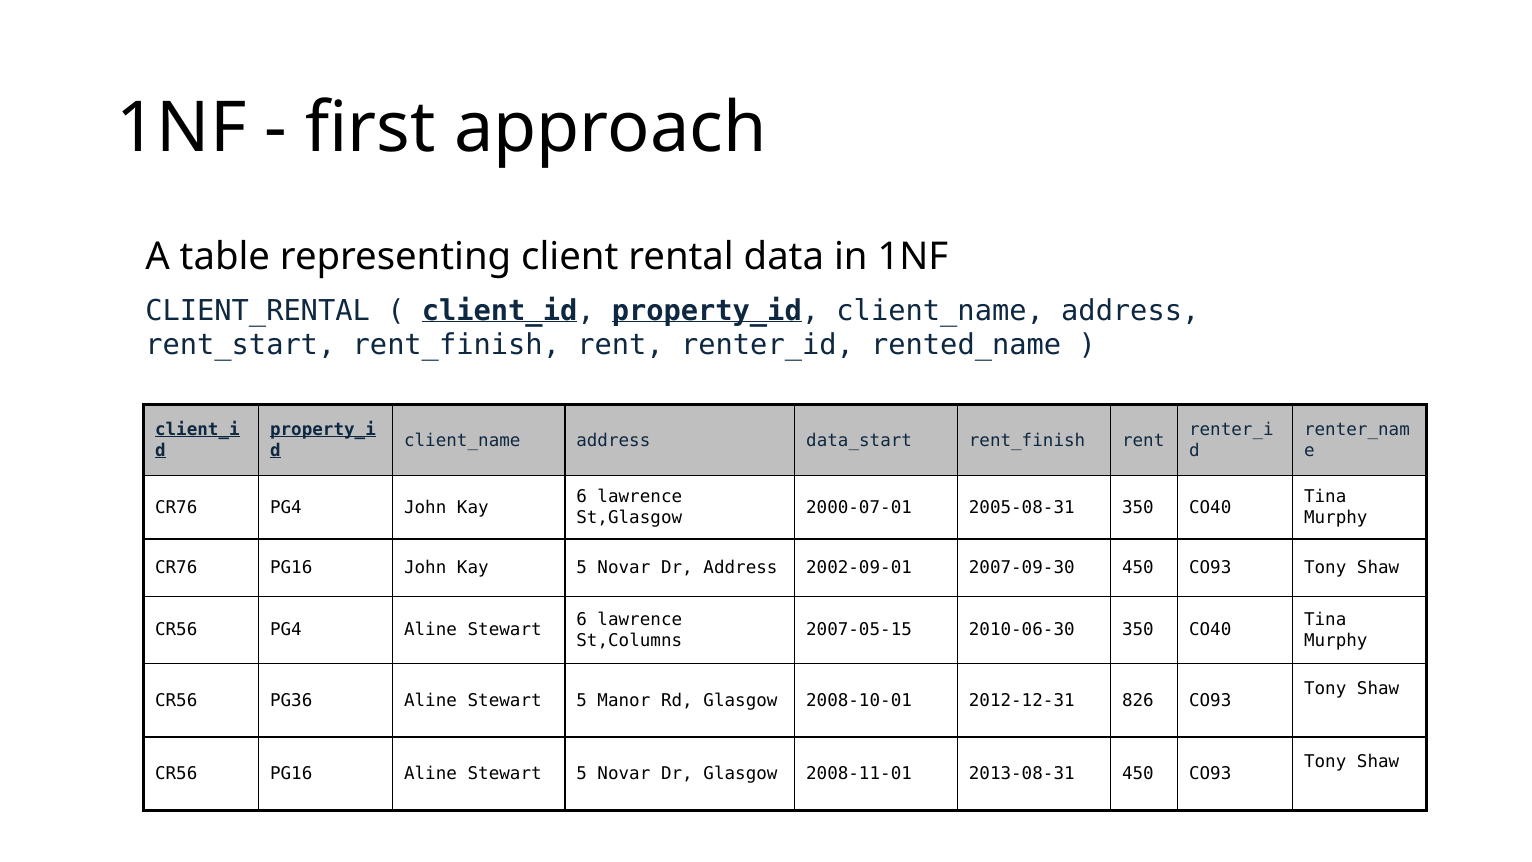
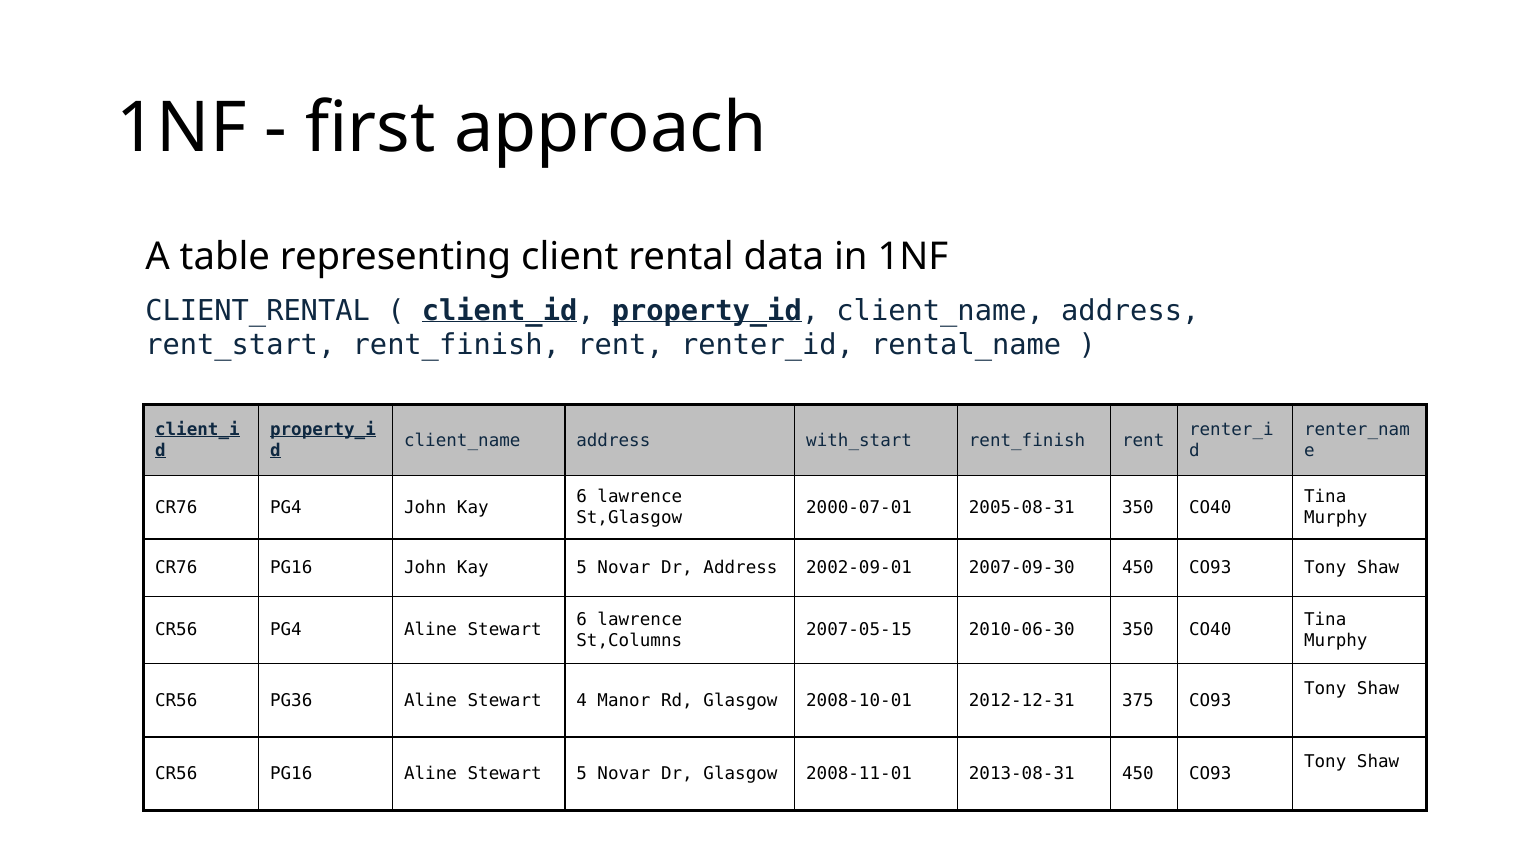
rented_name: rented_name -> rental_name
data_start: data_start -> with_start
PG36 Aline Stewart 5: 5 -> 4
826: 826 -> 375
